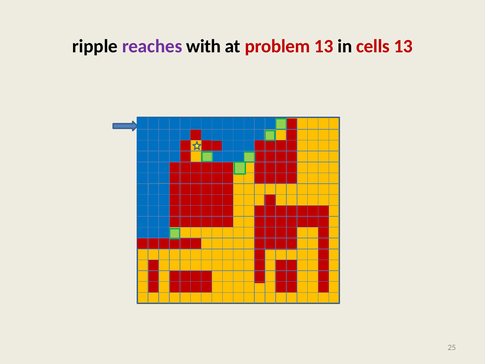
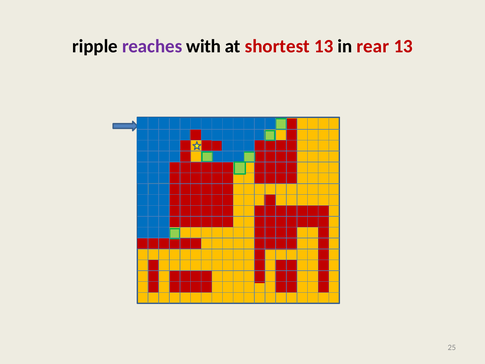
problem: problem -> shortest
cells: cells -> rear
